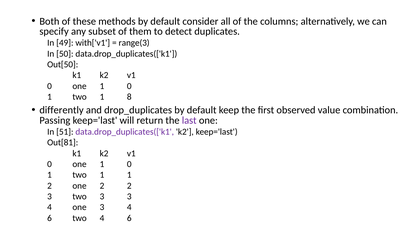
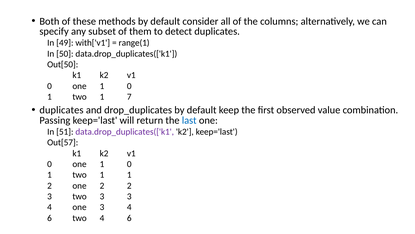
range(3: range(3 -> range(1
8: 8 -> 7
differently at (62, 110): differently -> duplicates
last colour: purple -> blue
Out[81: Out[81 -> Out[57
